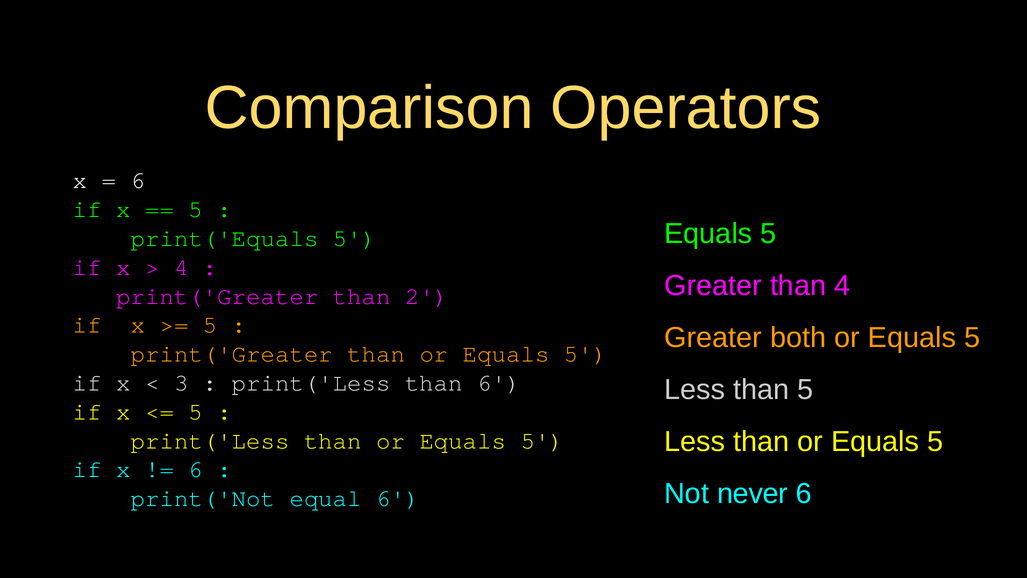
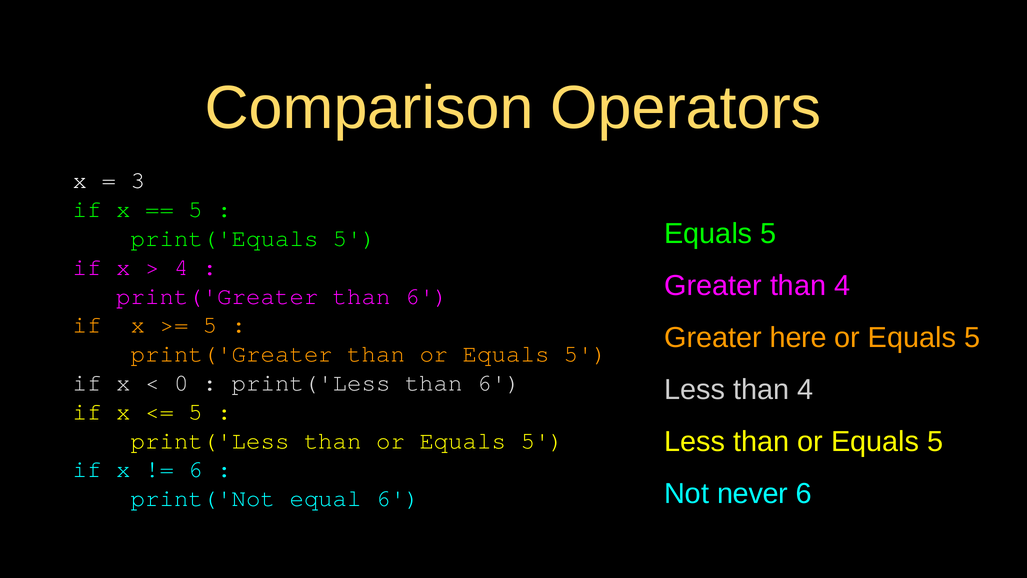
6 at (138, 180): 6 -> 3
print('Greater than 2: 2 -> 6
both: both -> here
3: 3 -> 0
Less than 5: 5 -> 4
